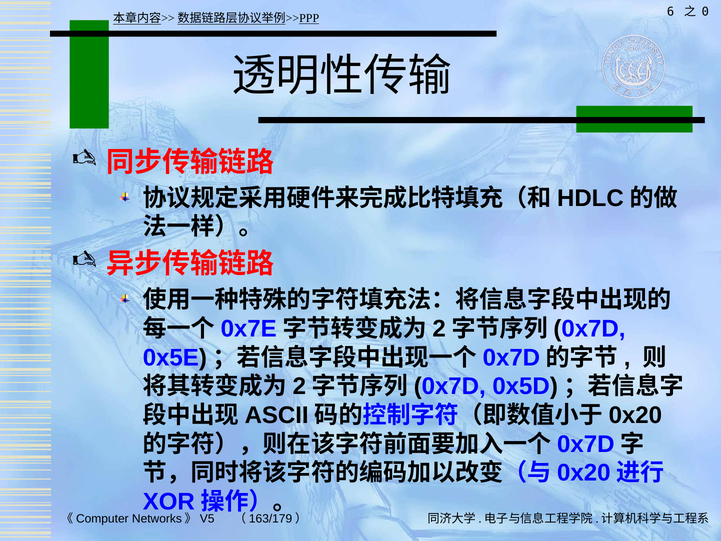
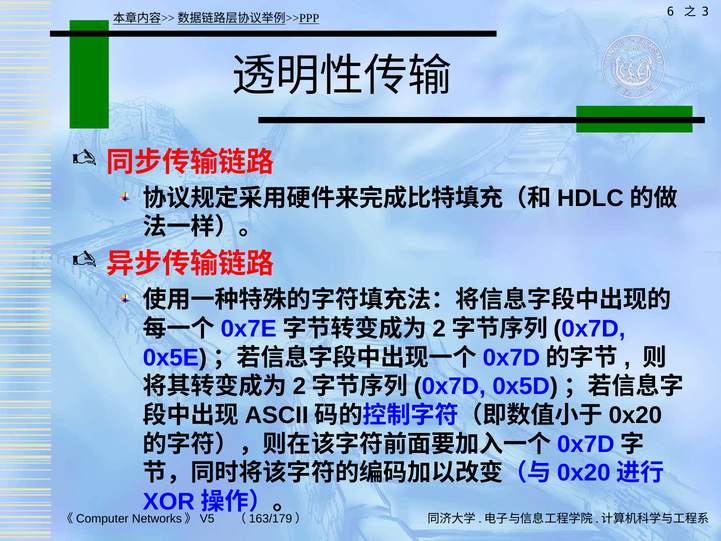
0: 0 -> 3
